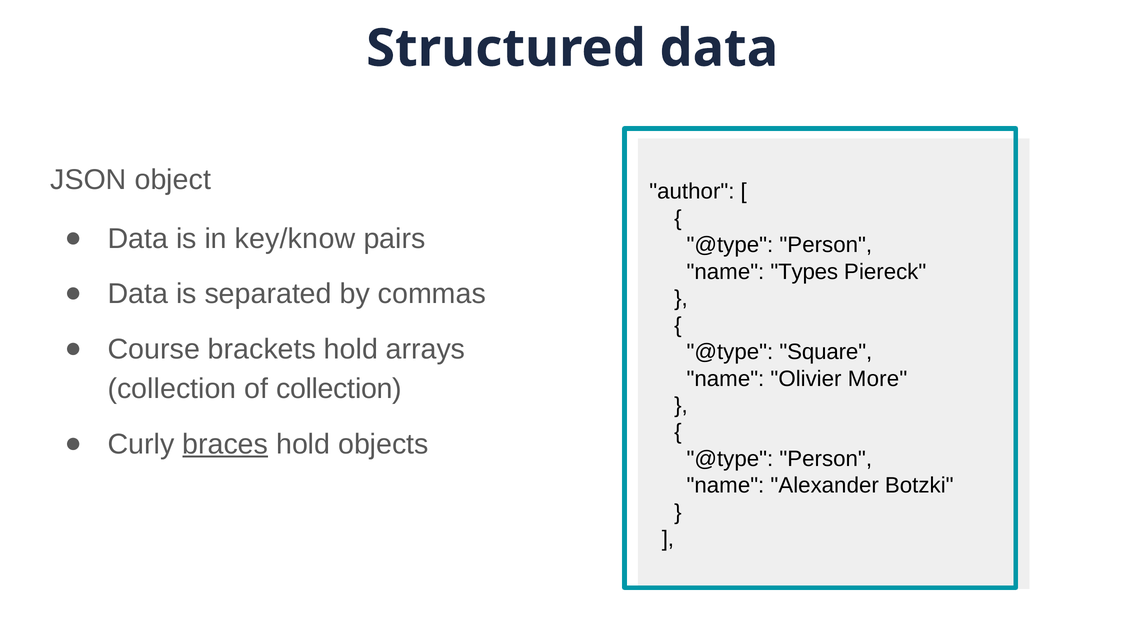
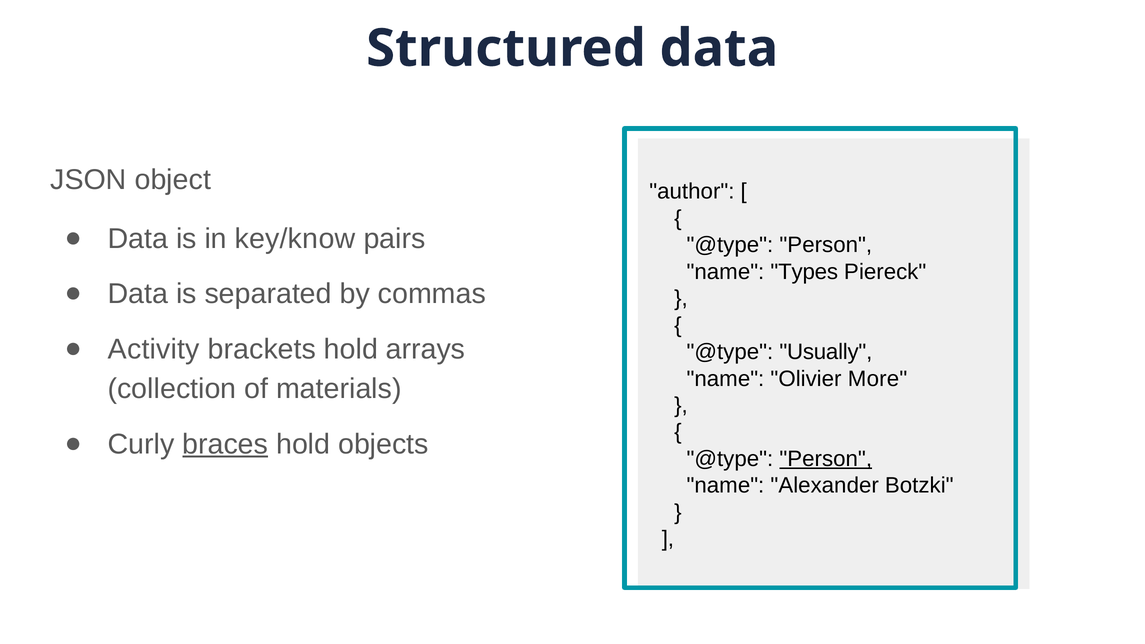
Course: Course -> Activity
Square: Square -> Usually
of collection: collection -> materials
Person at (826, 459) underline: none -> present
